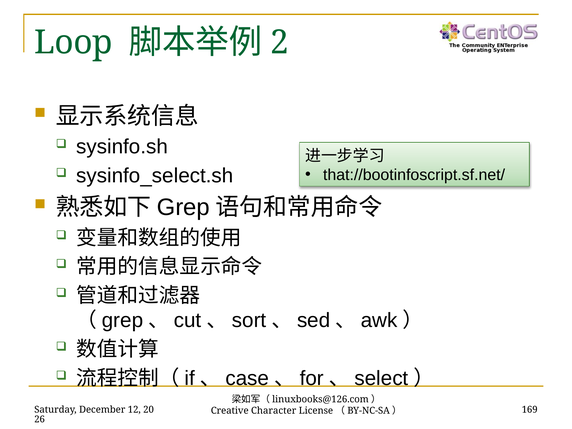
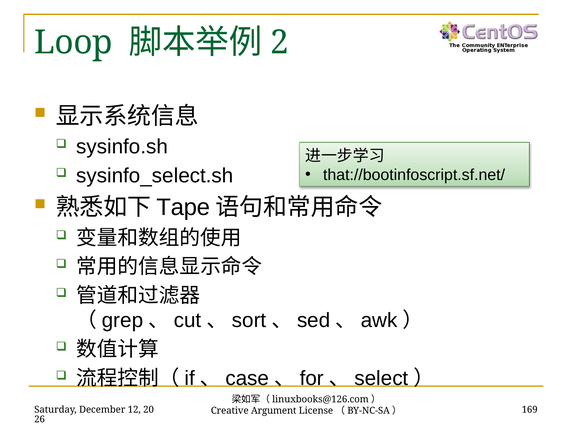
Grep at (183, 207): Grep -> Tape
Character: Character -> Argument
